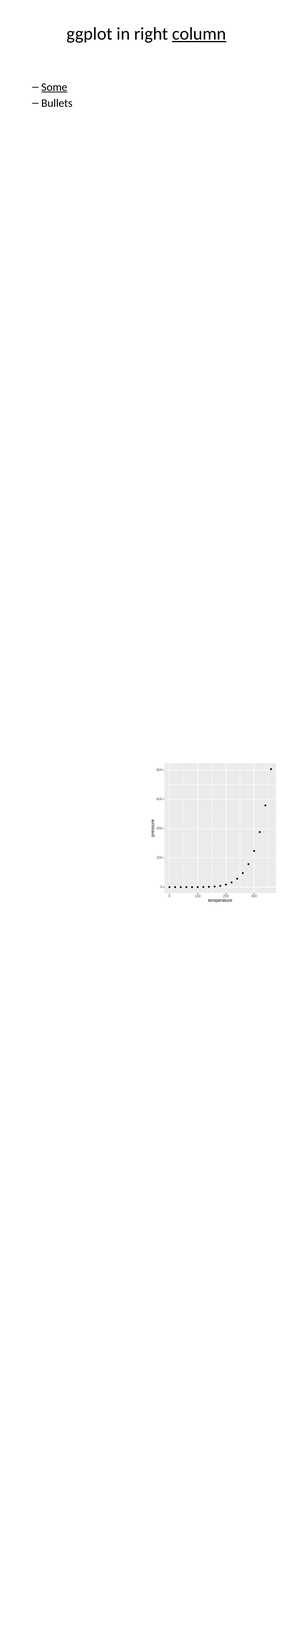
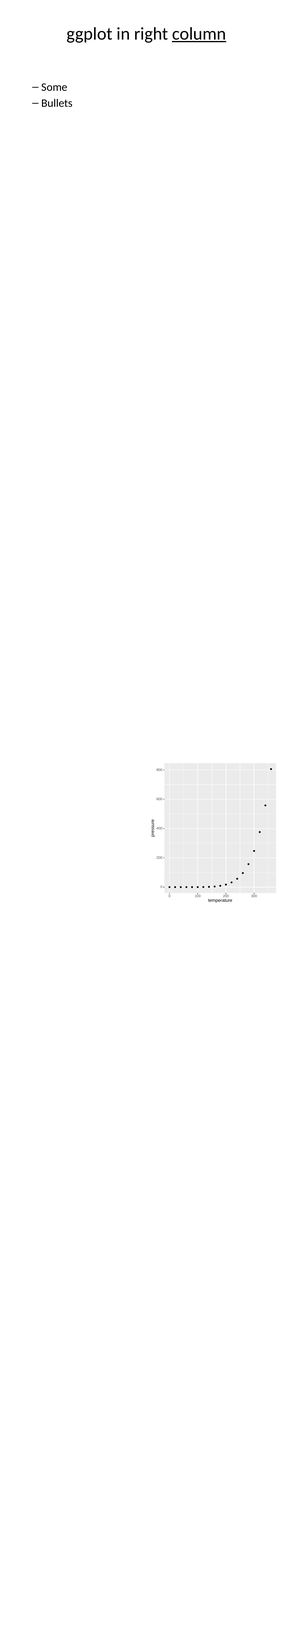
Some underline: present -> none
